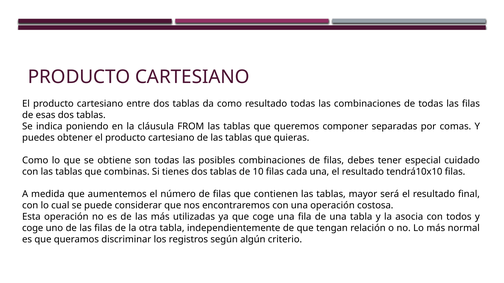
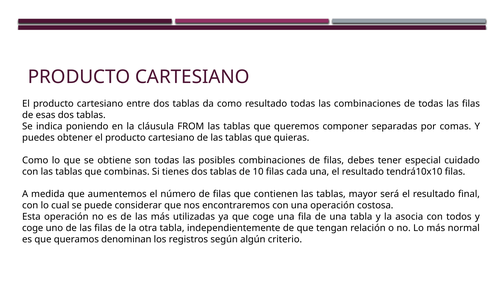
discriminar: discriminar -> denominan
